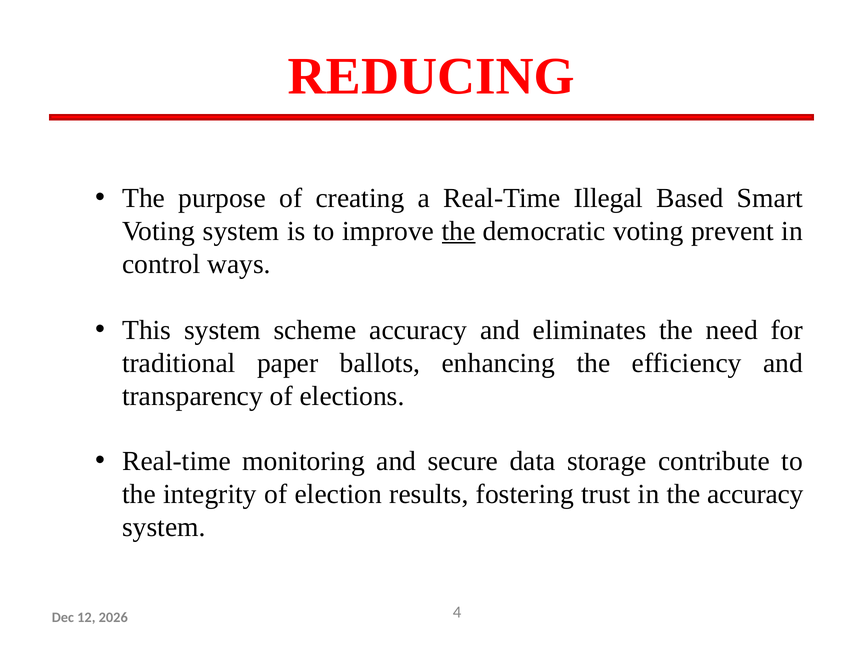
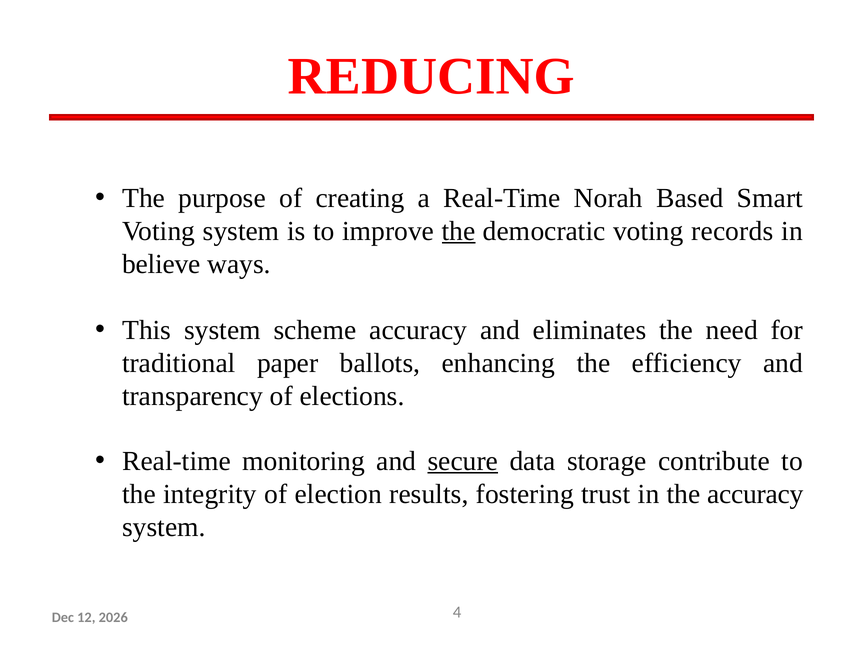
Illegal: Illegal -> Norah
prevent: prevent -> records
control: control -> believe
secure underline: none -> present
